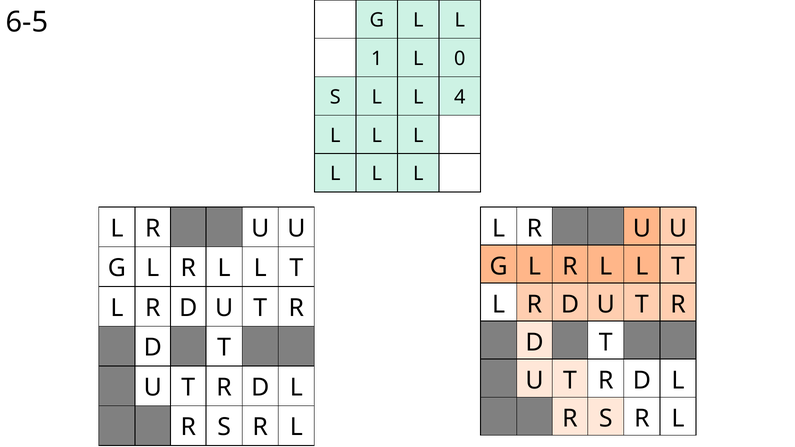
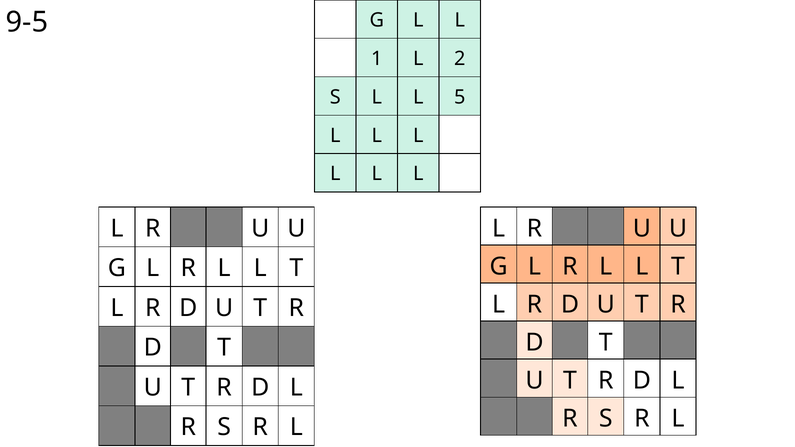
6-5: 6-5 -> 9-5
0: 0 -> 2
4: 4 -> 5
